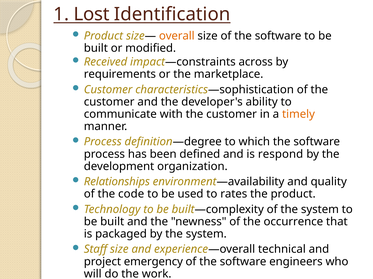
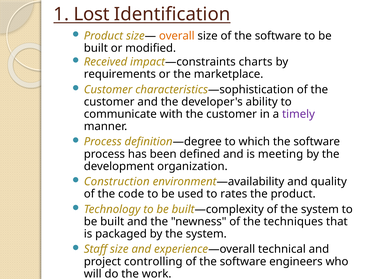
across: across -> charts
timely colour: orange -> purple
respond: respond -> meeting
Relationships: Relationships -> Construction
occurrence: occurrence -> techniques
emergency: emergency -> controlling
